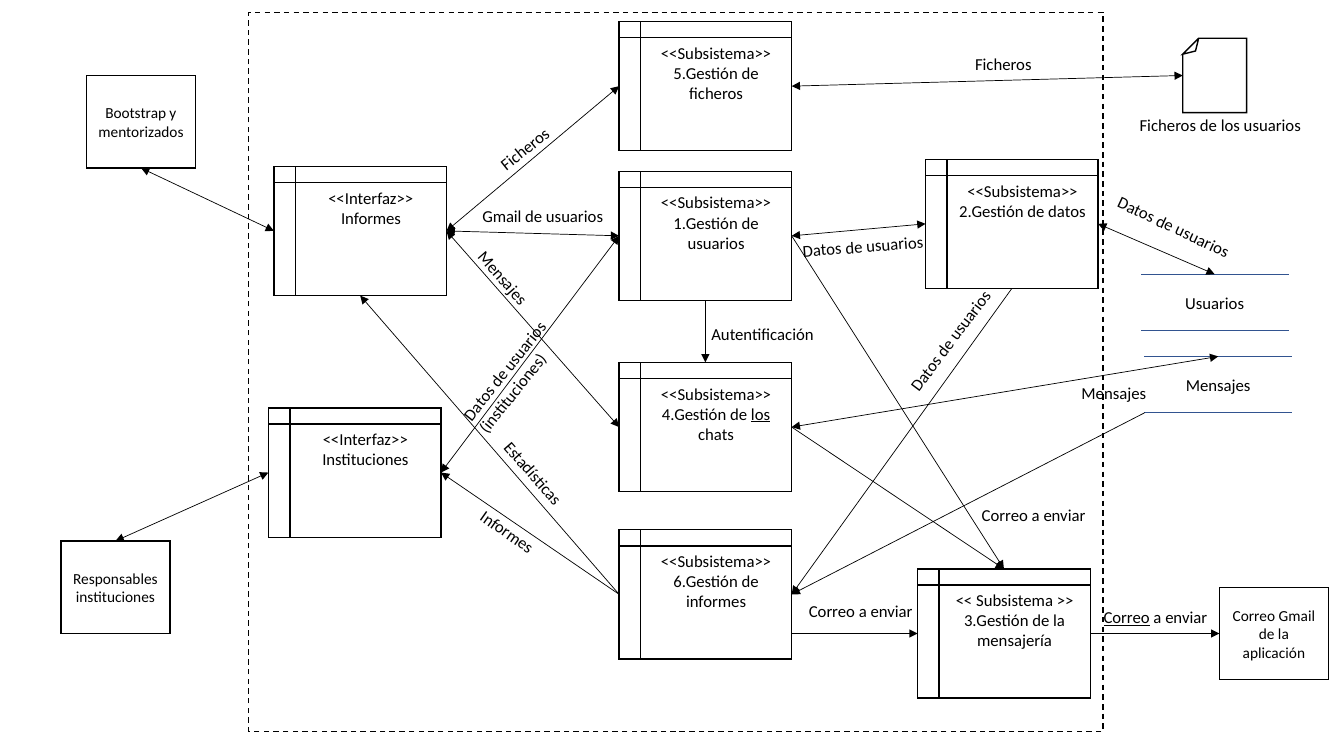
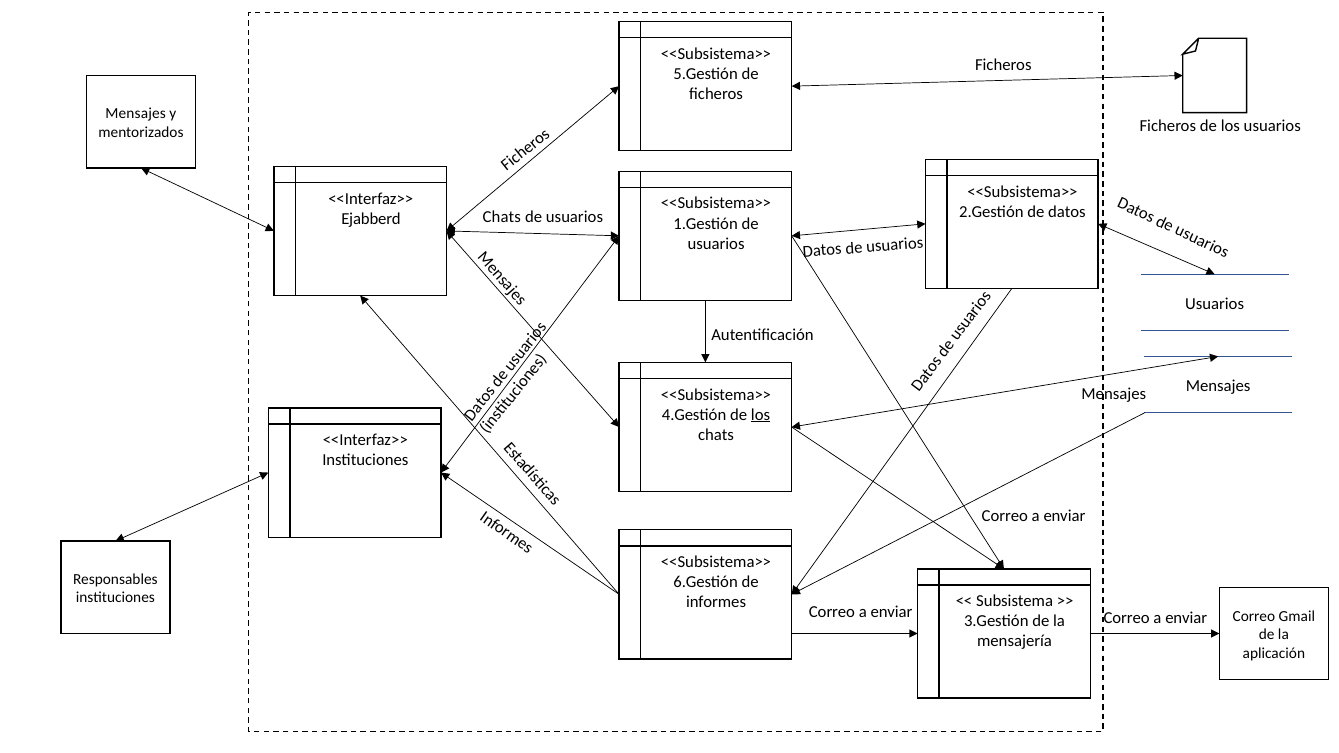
Bootstrap at (136, 114): Bootstrap -> Mensajes
Gmail at (502, 217): Gmail -> Chats
Informes at (371, 219): Informes -> Ejabberd
Correo at (1127, 618) underline: present -> none
